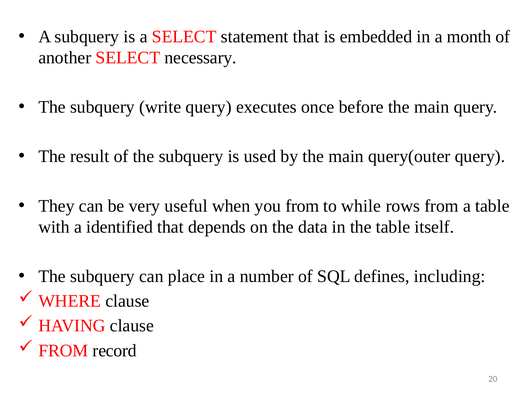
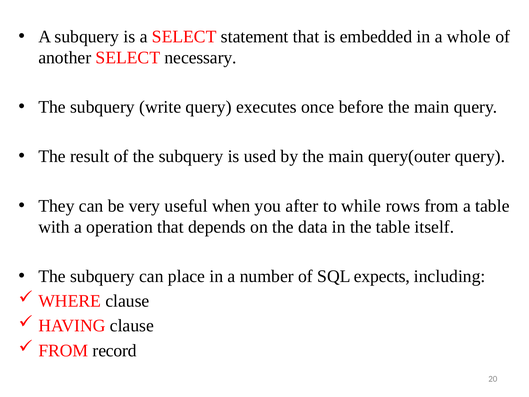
month: month -> whole
you from: from -> after
identified: identified -> operation
defines: defines -> expects
